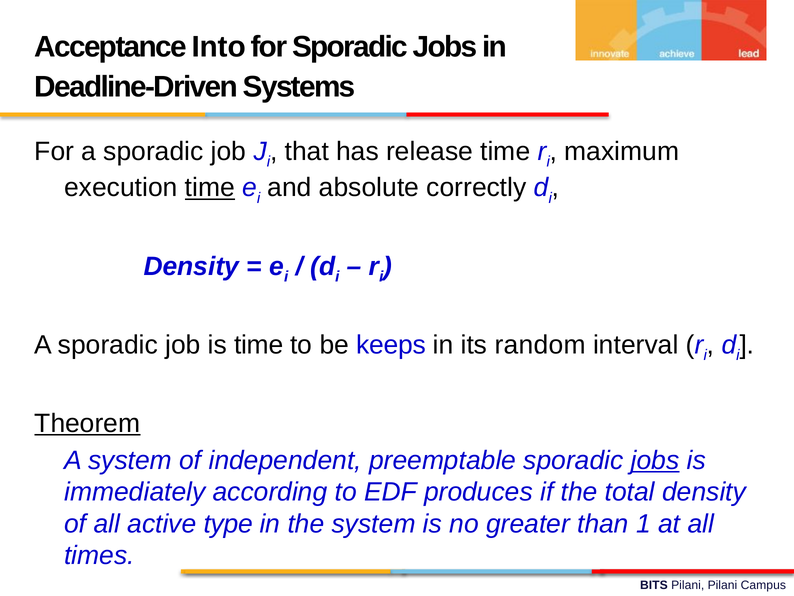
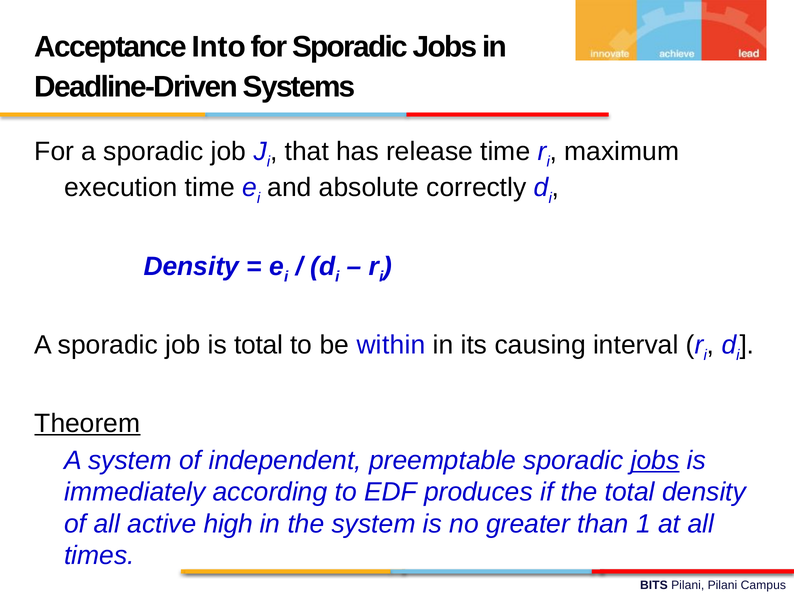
time at (210, 188) underline: present -> none
is time: time -> total
keeps: keeps -> within
random: random -> causing
type: type -> high
